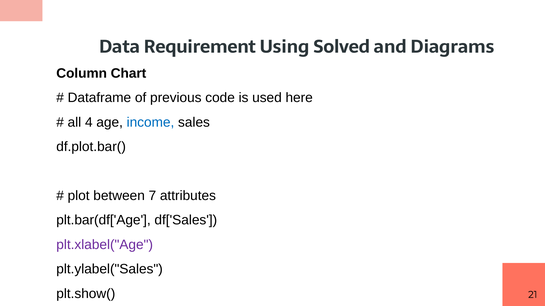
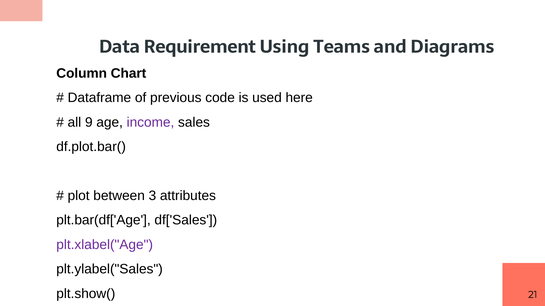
Solved: Solved -> Teams
4: 4 -> 9
income colour: blue -> purple
7: 7 -> 3
